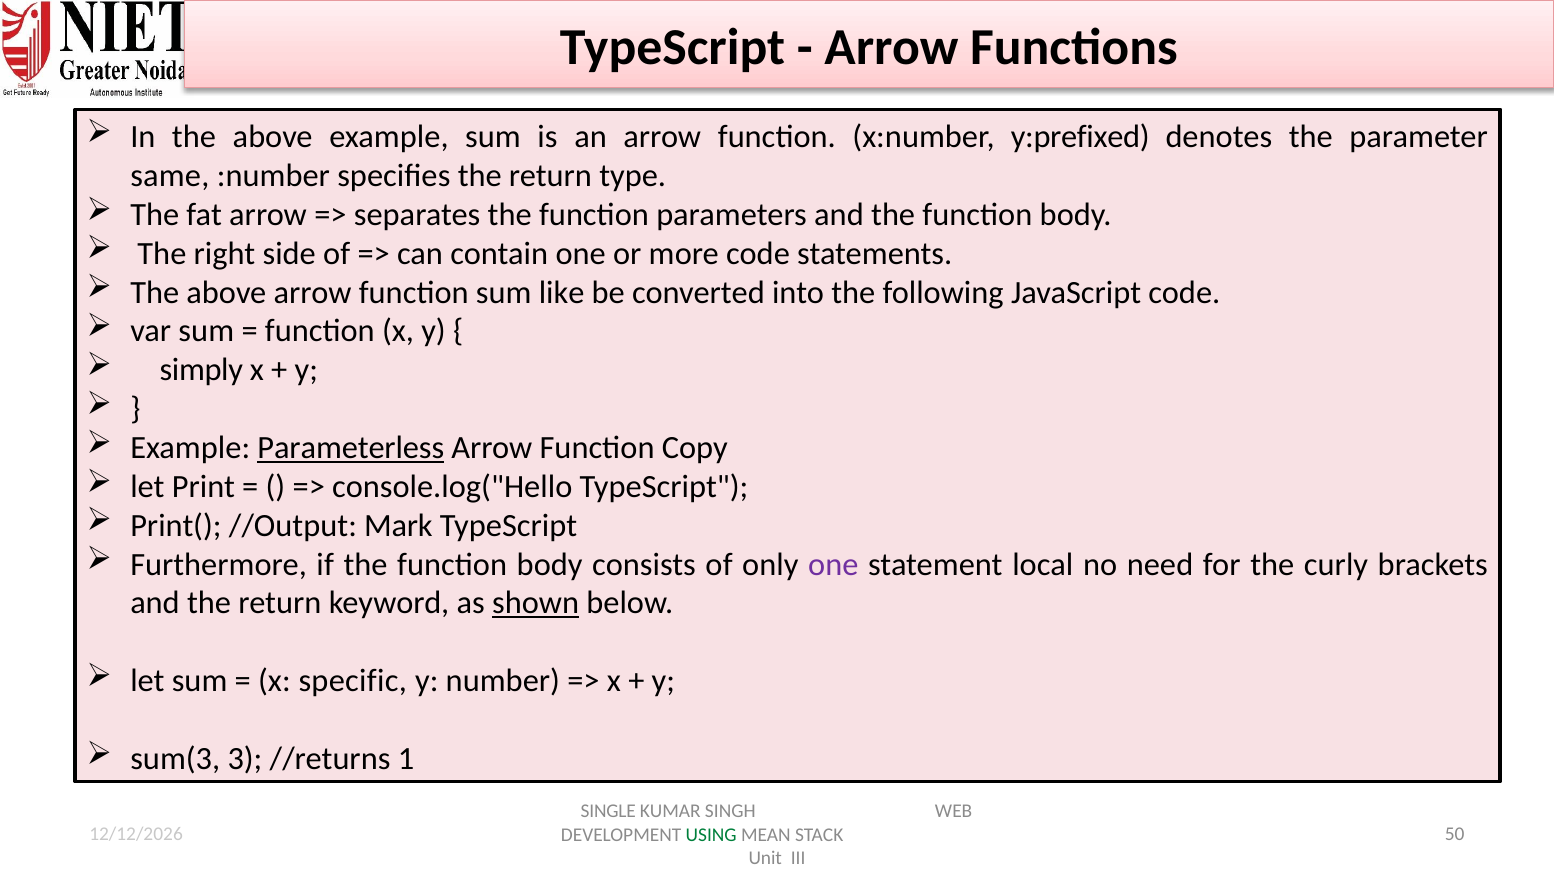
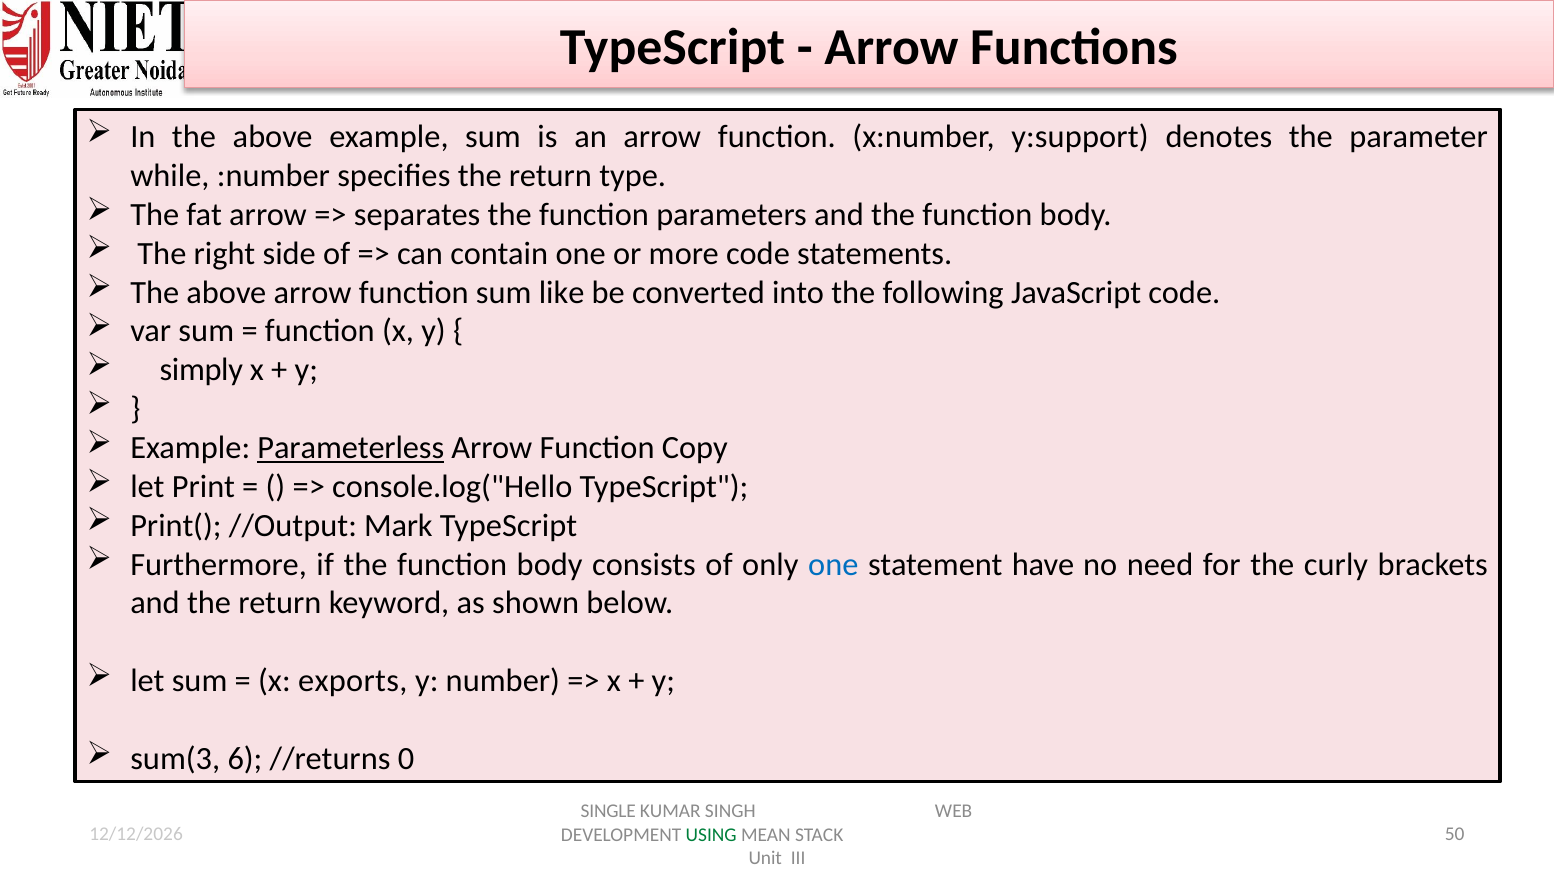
y:prefixed: y:prefixed -> y:support
same: same -> while
one at (833, 564) colour: purple -> blue
local: local -> have
shown underline: present -> none
specific: specific -> exports
3: 3 -> 6
1: 1 -> 0
